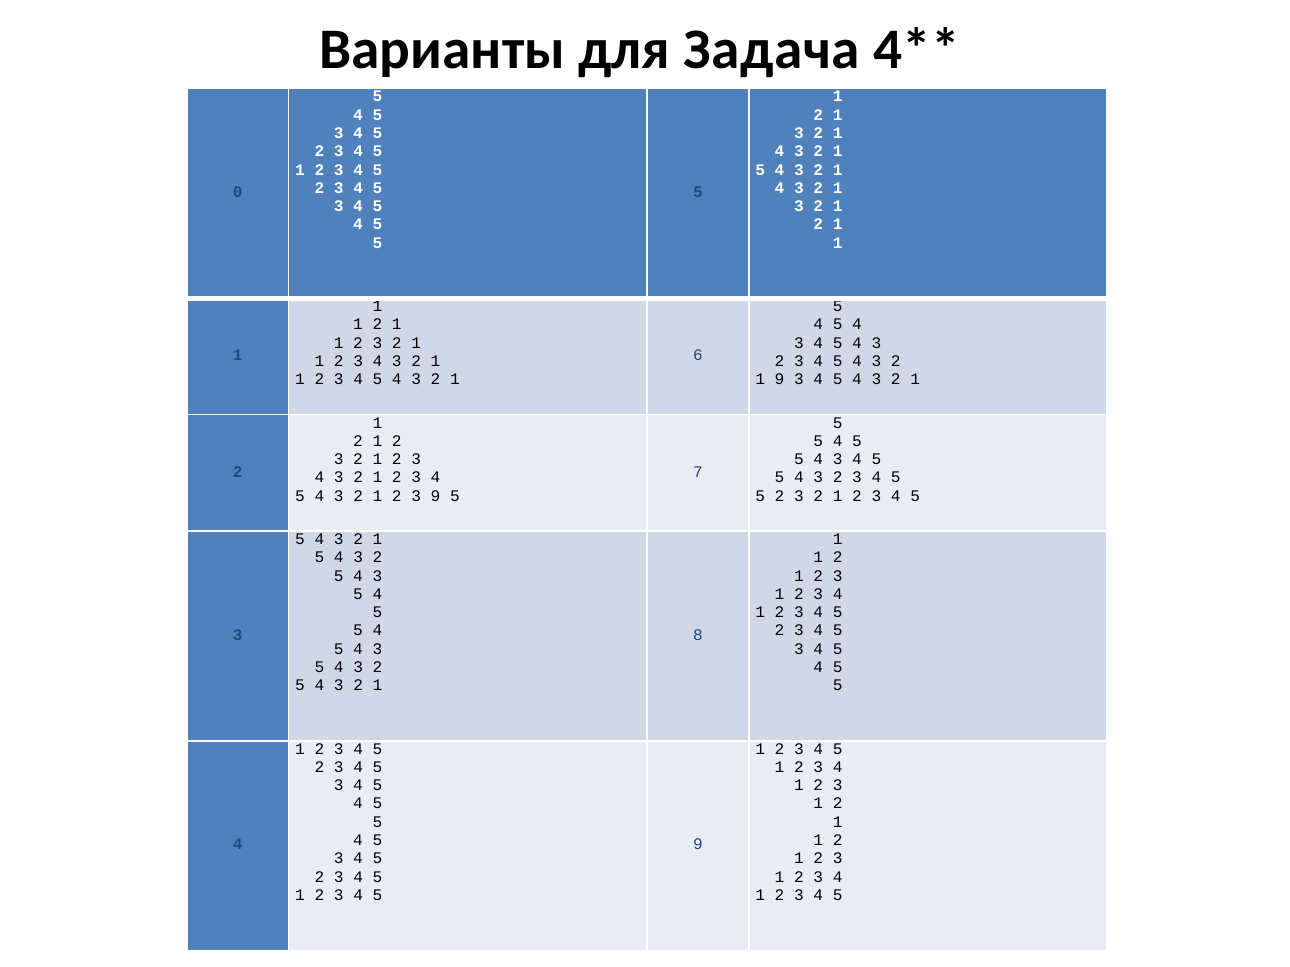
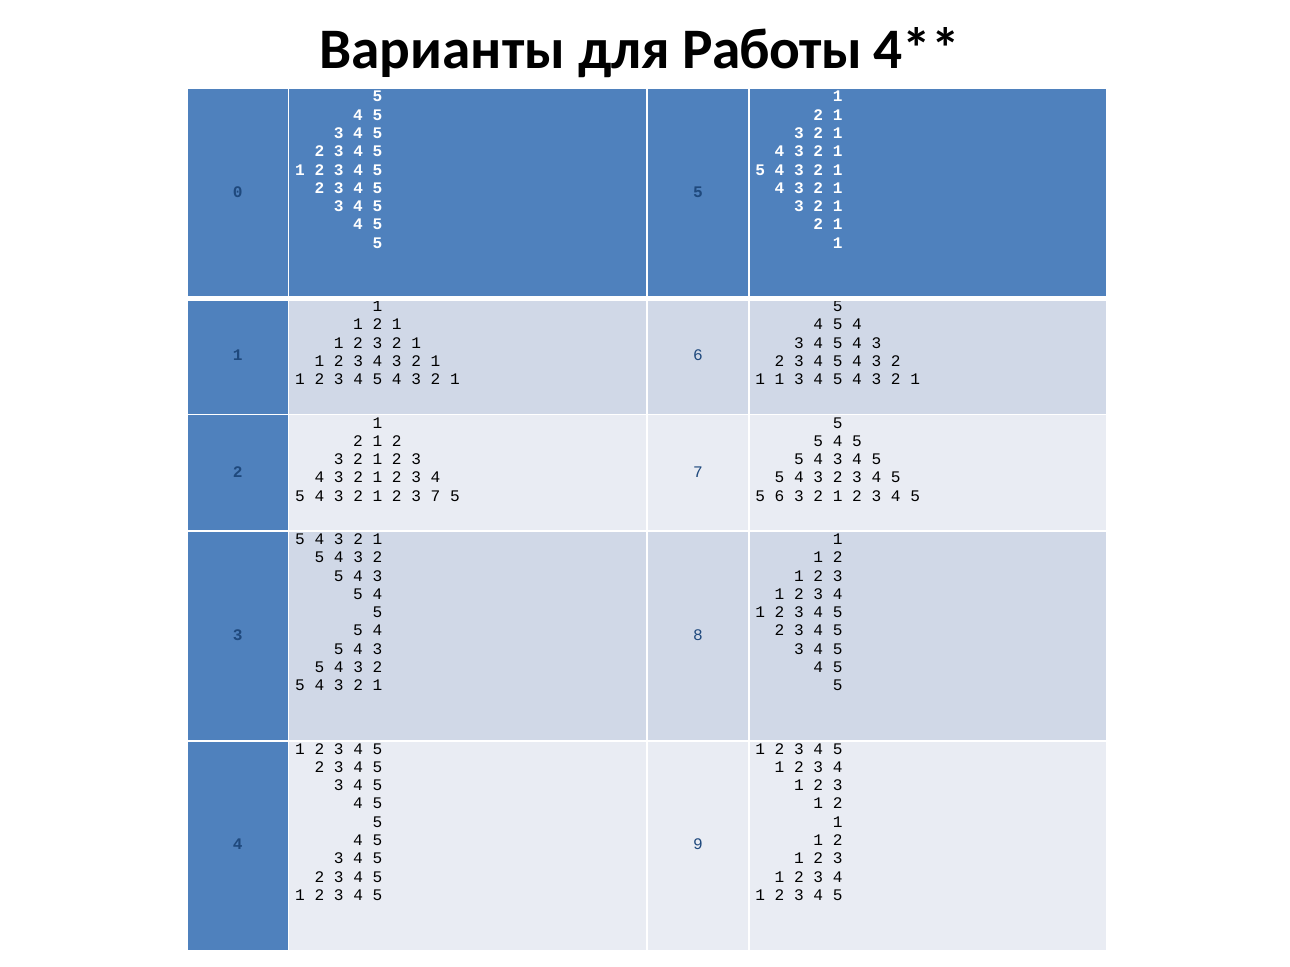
Задача: Задача -> Работы
9 at (780, 380): 9 -> 1
3 9: 9 -> 7
2 at (780, 496): 2 -> 6
